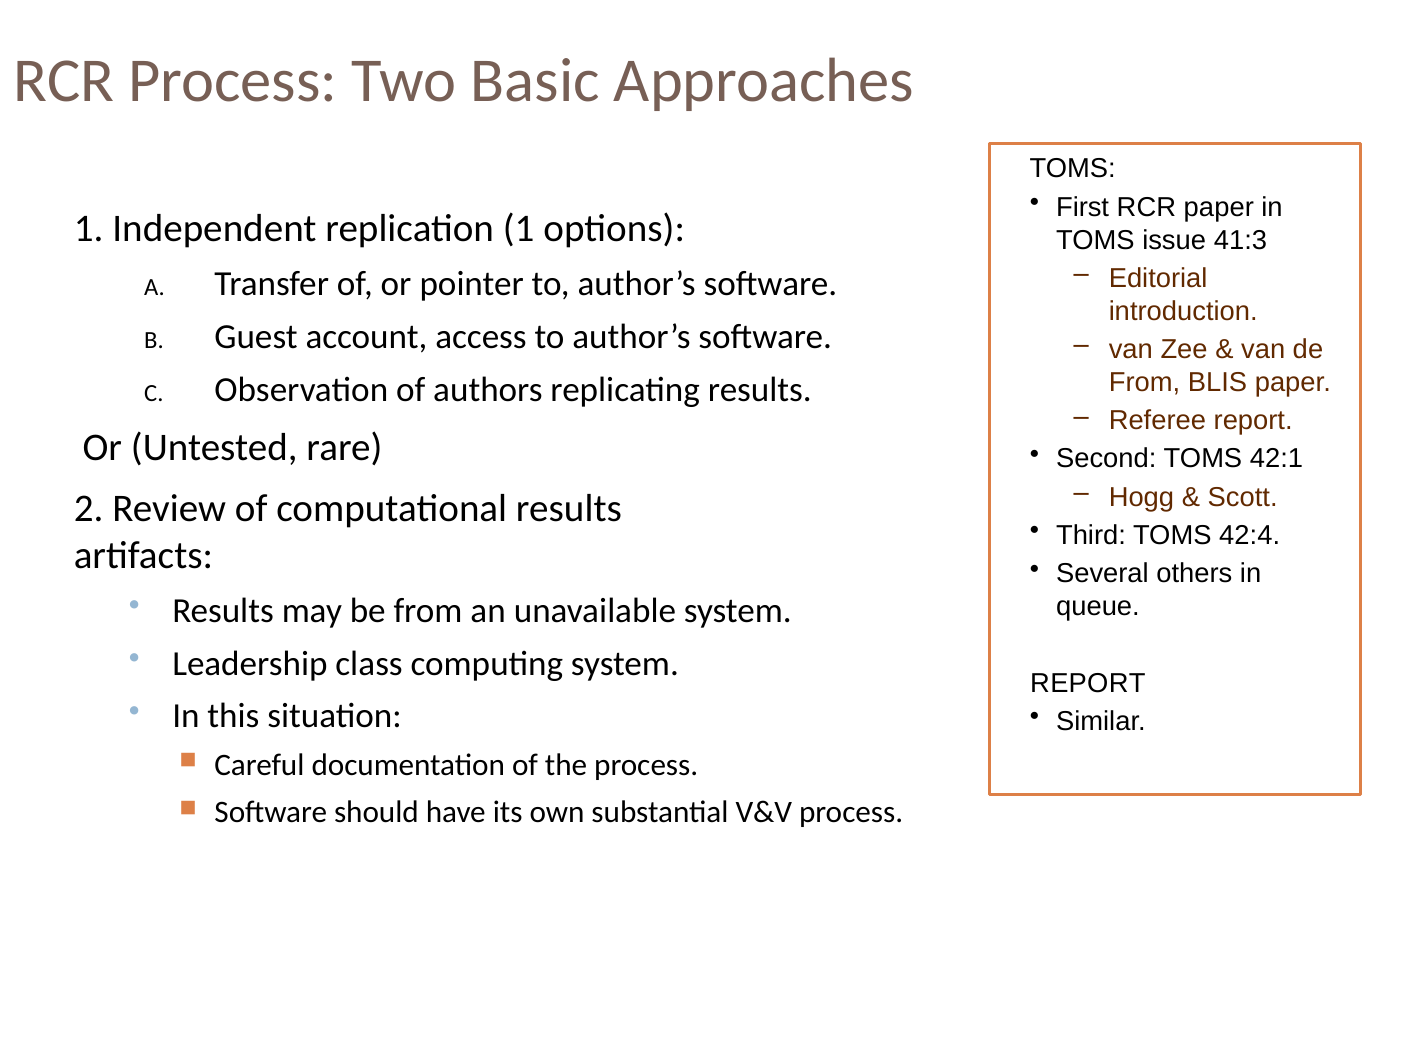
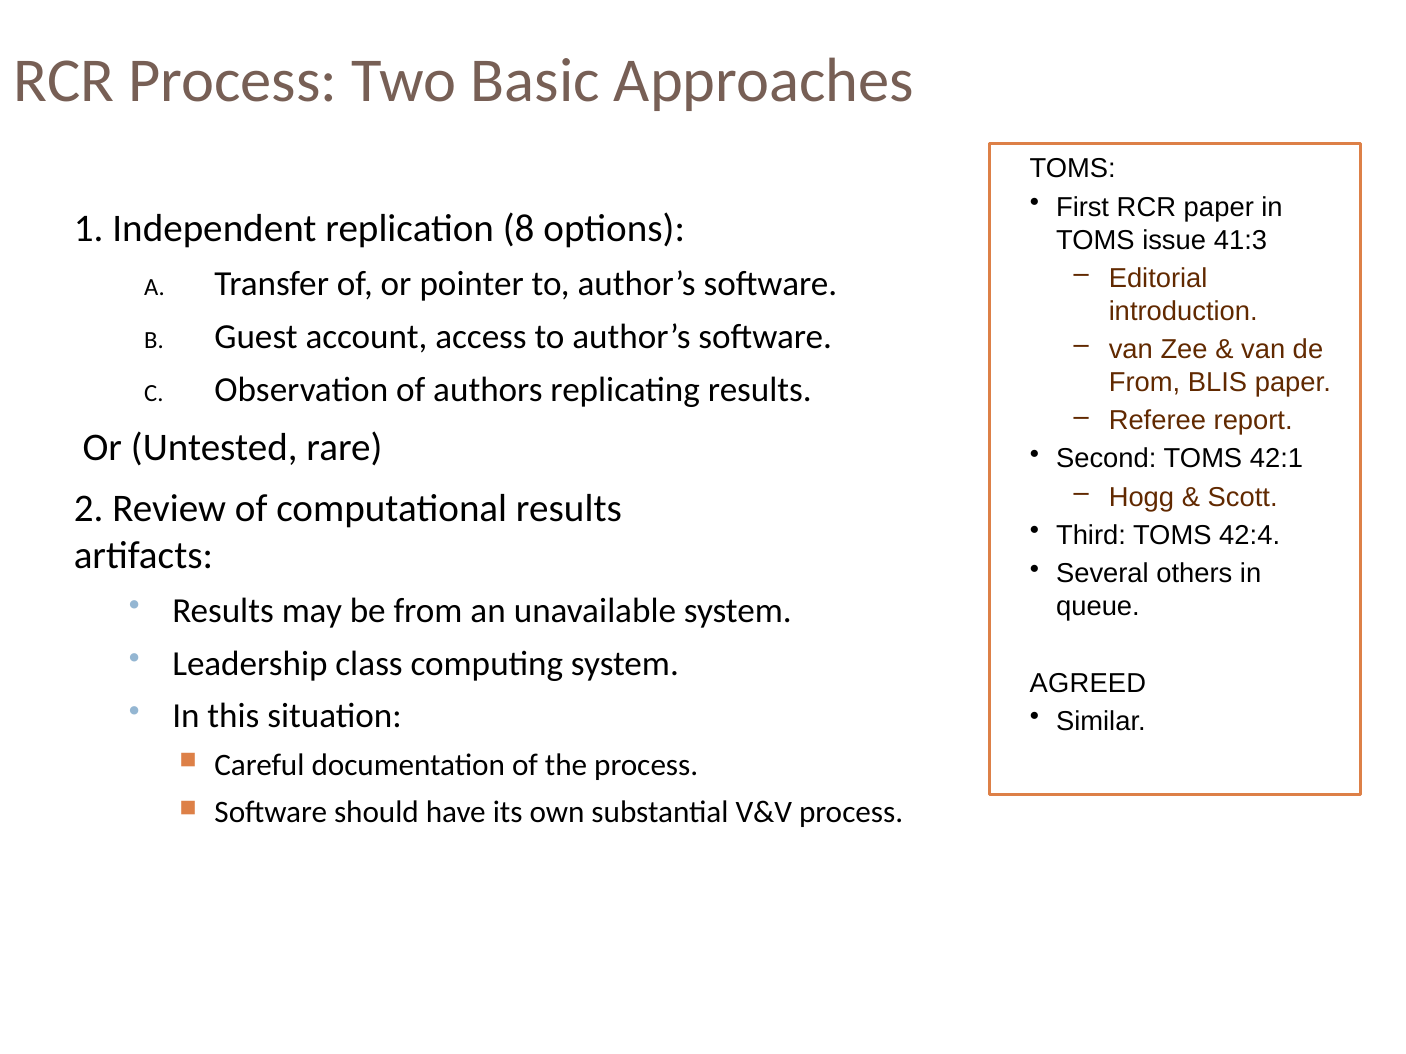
replication 1: 1 -> 8
REPORT at (1088, 683): REPORT -> AGREED
